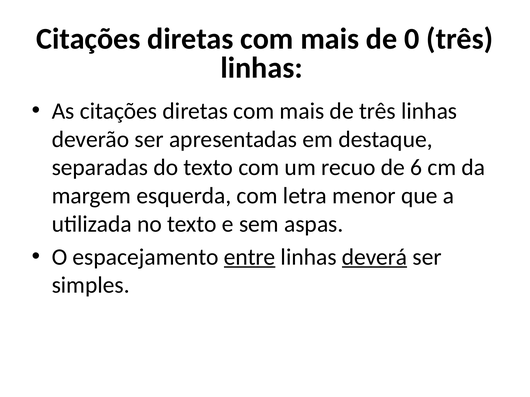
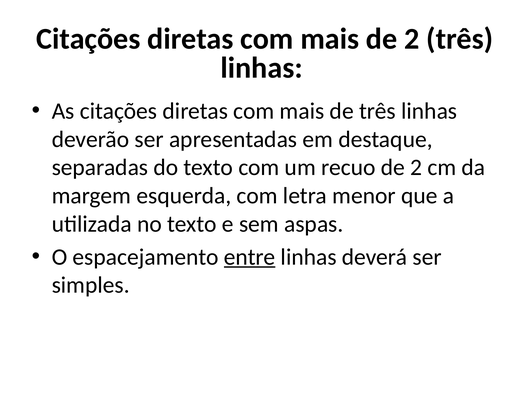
mais de 0: 0 -> 2
recuo de 6: 6 -> 2
deverá underline: present -> none
